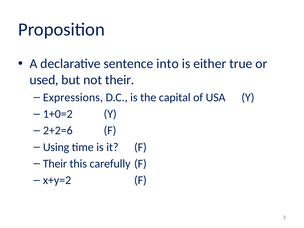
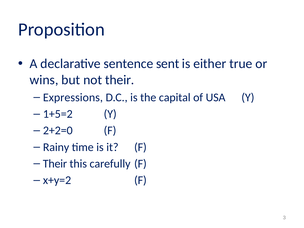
into: into -> sent
used: used -> wins
1+0=2: 1+0=2 -> 1+5=2
2+2=6: 2+2=6 -> 2+2=0
Using: Using -> Rainy
